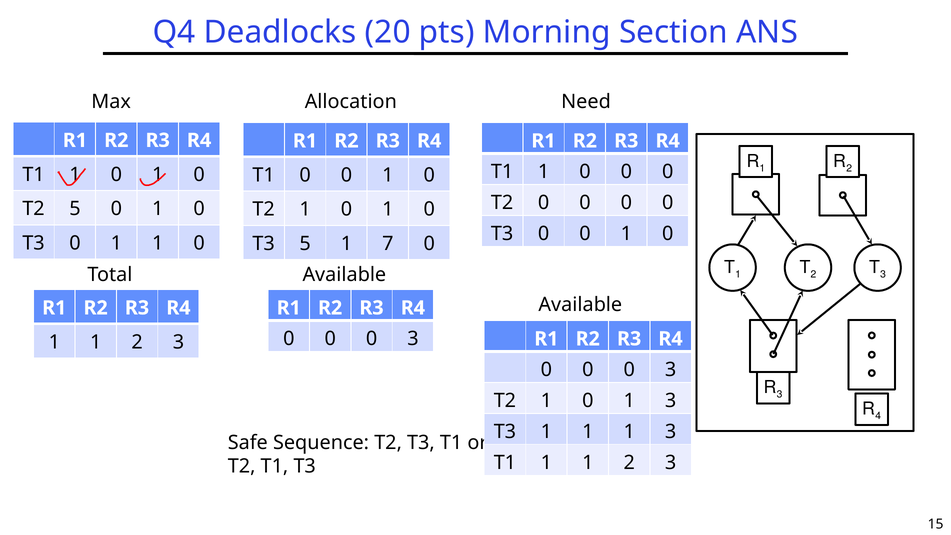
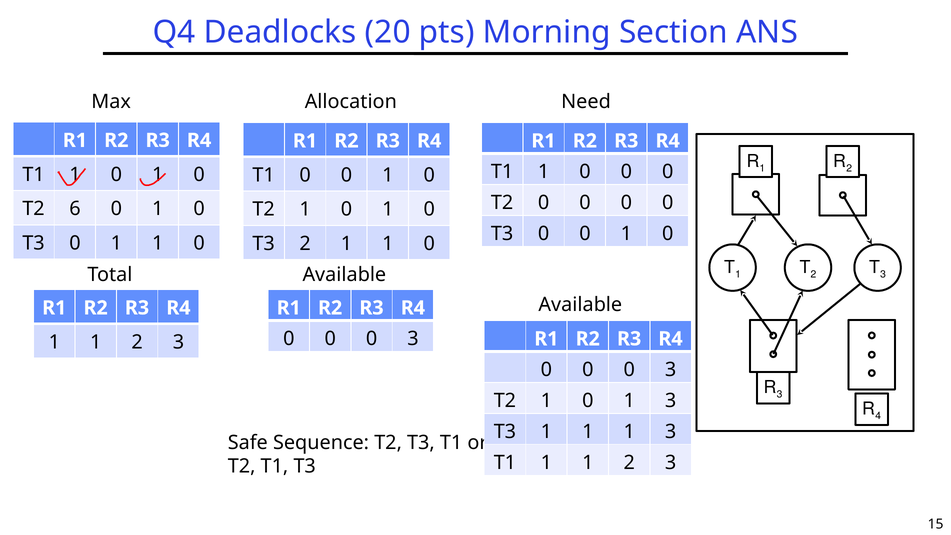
T2 5: 5 -> 6
T3 5: 5 -> 2
7 at (388, 244): 7 -> 1
